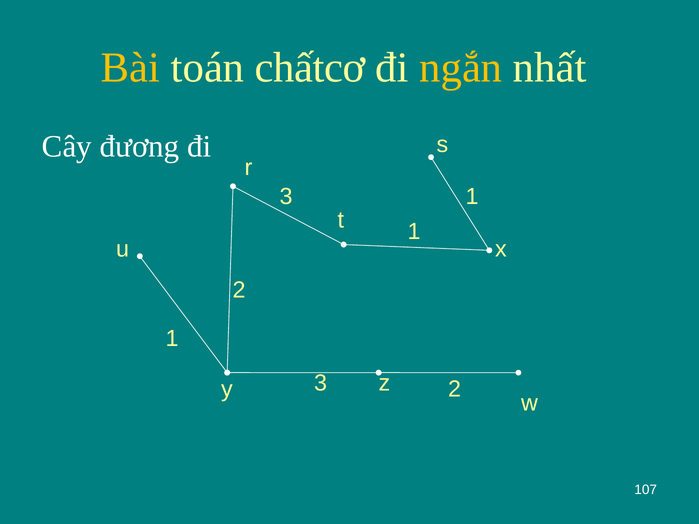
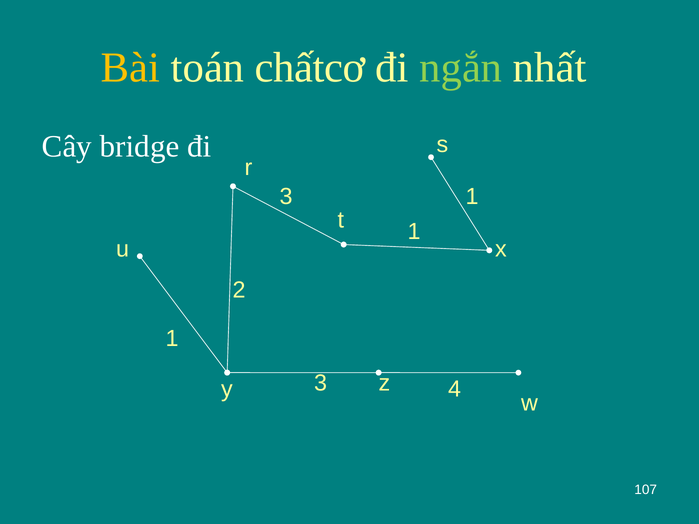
ngắn colour: yellow -> light green
đương: đương -> bridge
3 2: 2 -> 4
